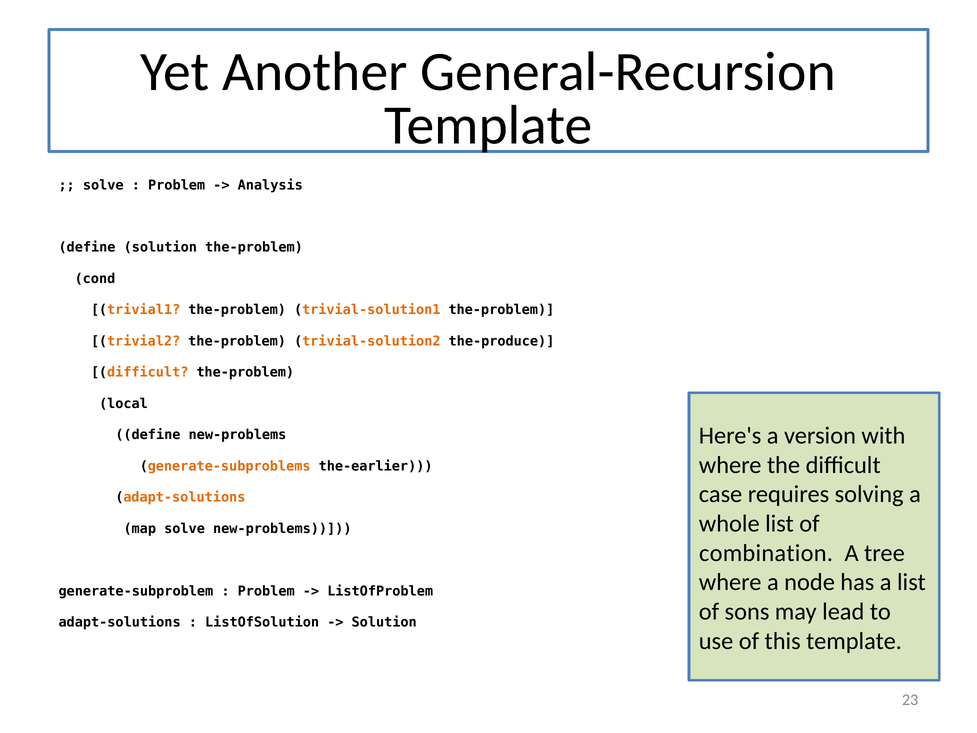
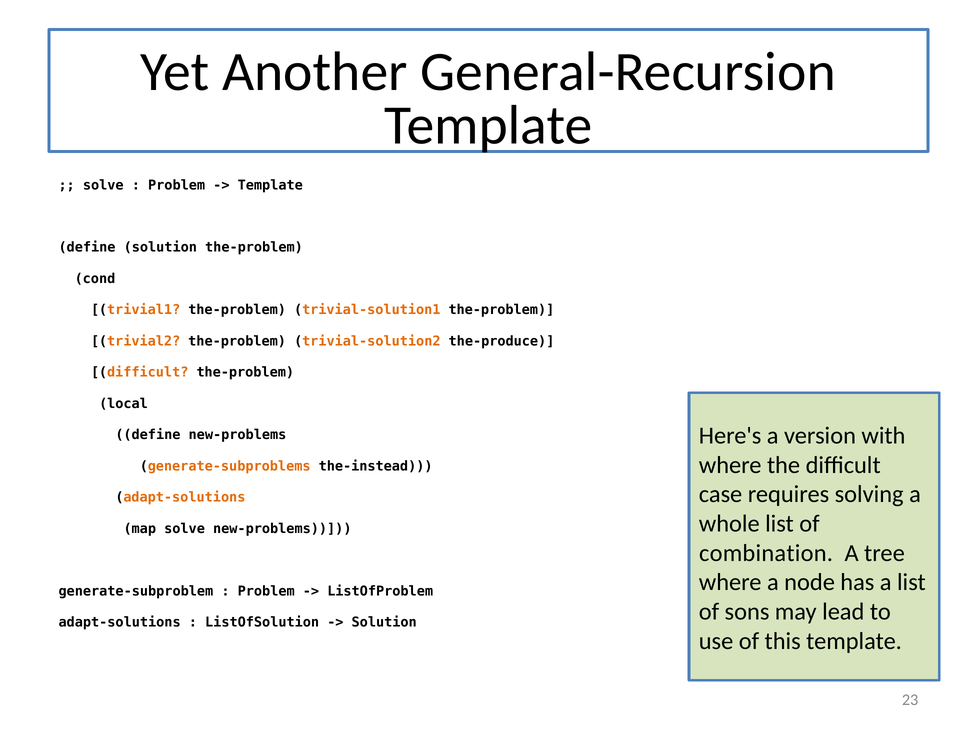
Analysis at (270, 185): Analysis -> Template
the-earlier: the-earlier -> the-instead
